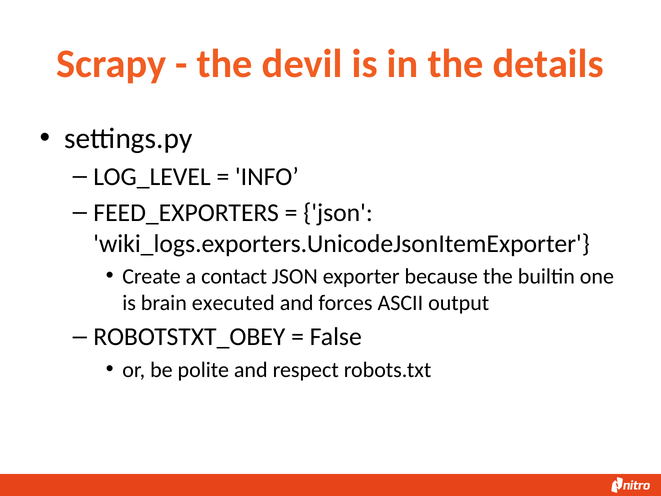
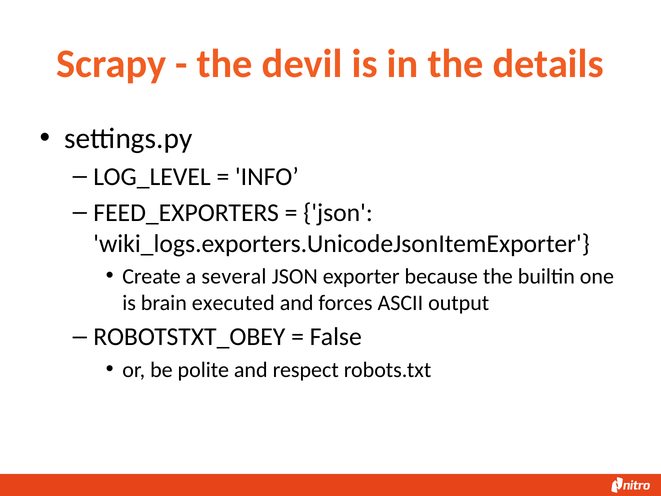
contact: contact -> several
